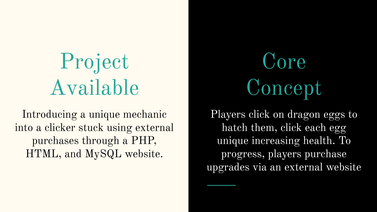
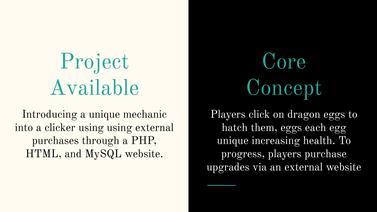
clicker stuck: stuck -> using
them click: click -> eggs
